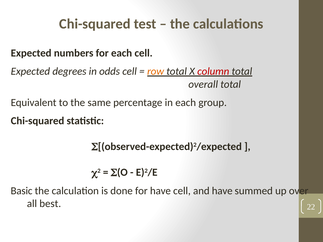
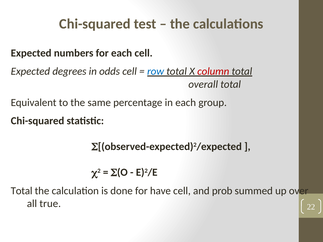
row colour: orange -> blue
Basic at (22, 191): Basic -> Total
and have: have -> prob
best: best -> true
